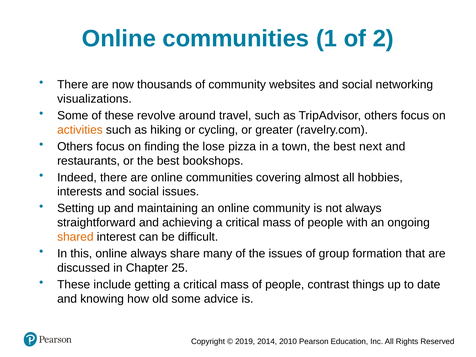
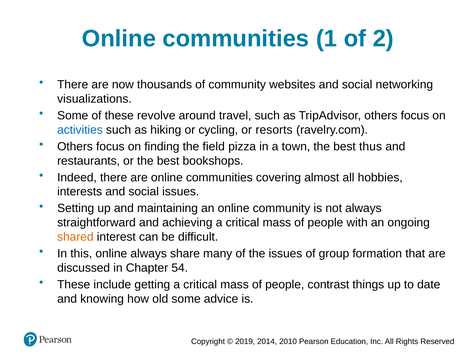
activities colour: orange -> blue
greater: greater -> resorts
lose: lose -> field
next: next -> thus
25: 25 -> 54
